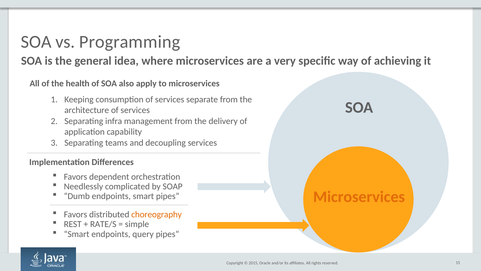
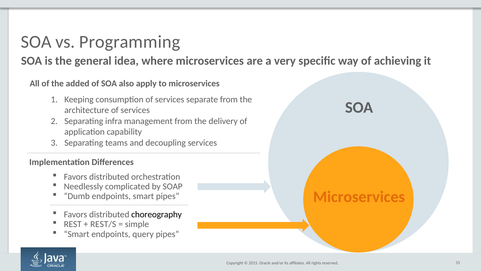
health: health -> added
dependent at (109, 176): dependent -> distributed
choreography colour: orange -> black
RATE/S: RATE/S -> REST/S
